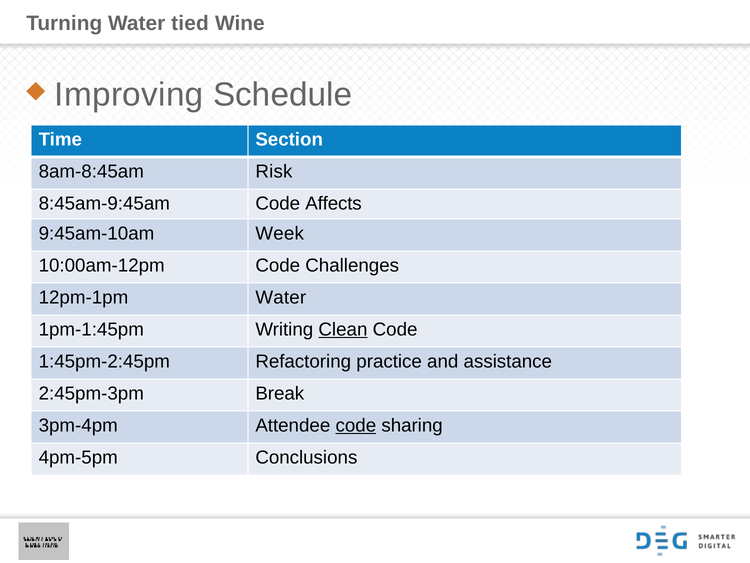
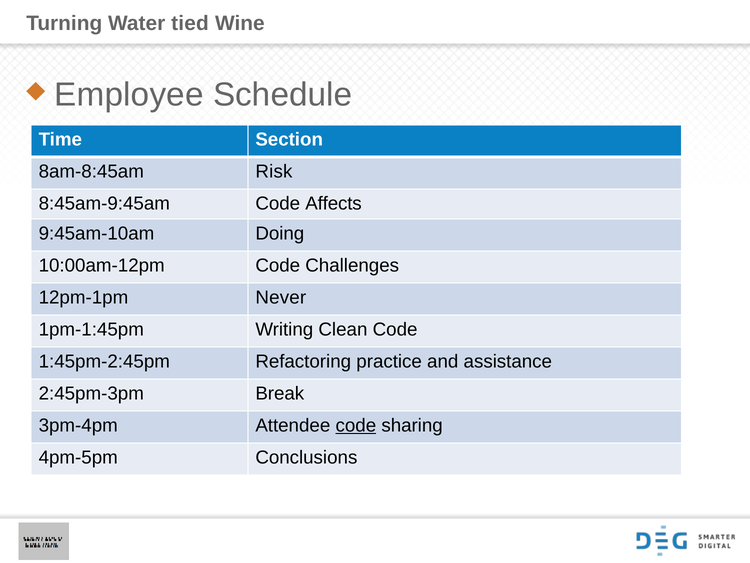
Improving: Improving -> Employee
Week: Week -> Doing
12pm-1pm Water: Water -> Never
Clean underline: present -> none
